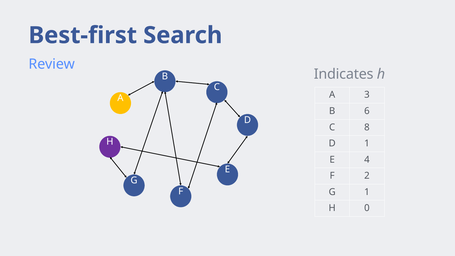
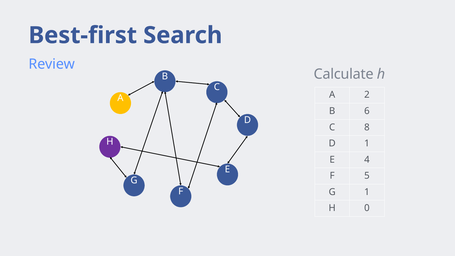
Indicates: Indicates -> Calculate
3: 3 -> 2
2: 2 -> 5
